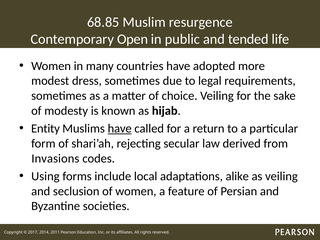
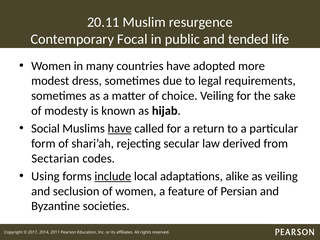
68.85: 68.85 -> 20.11
Open: Open -> Focal
Entity: Entity -> Social
Invasions: Invasions -> Sectarian
include underline: none -> present
